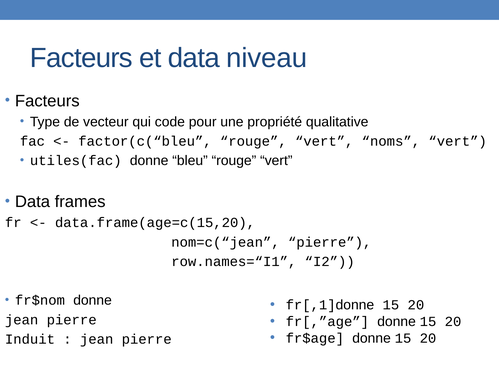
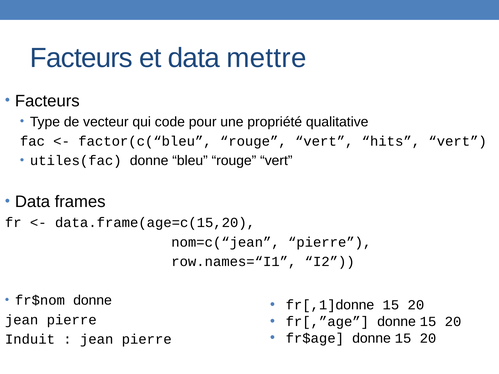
niveau: niveau -> mettre
noms: noms -> hits
